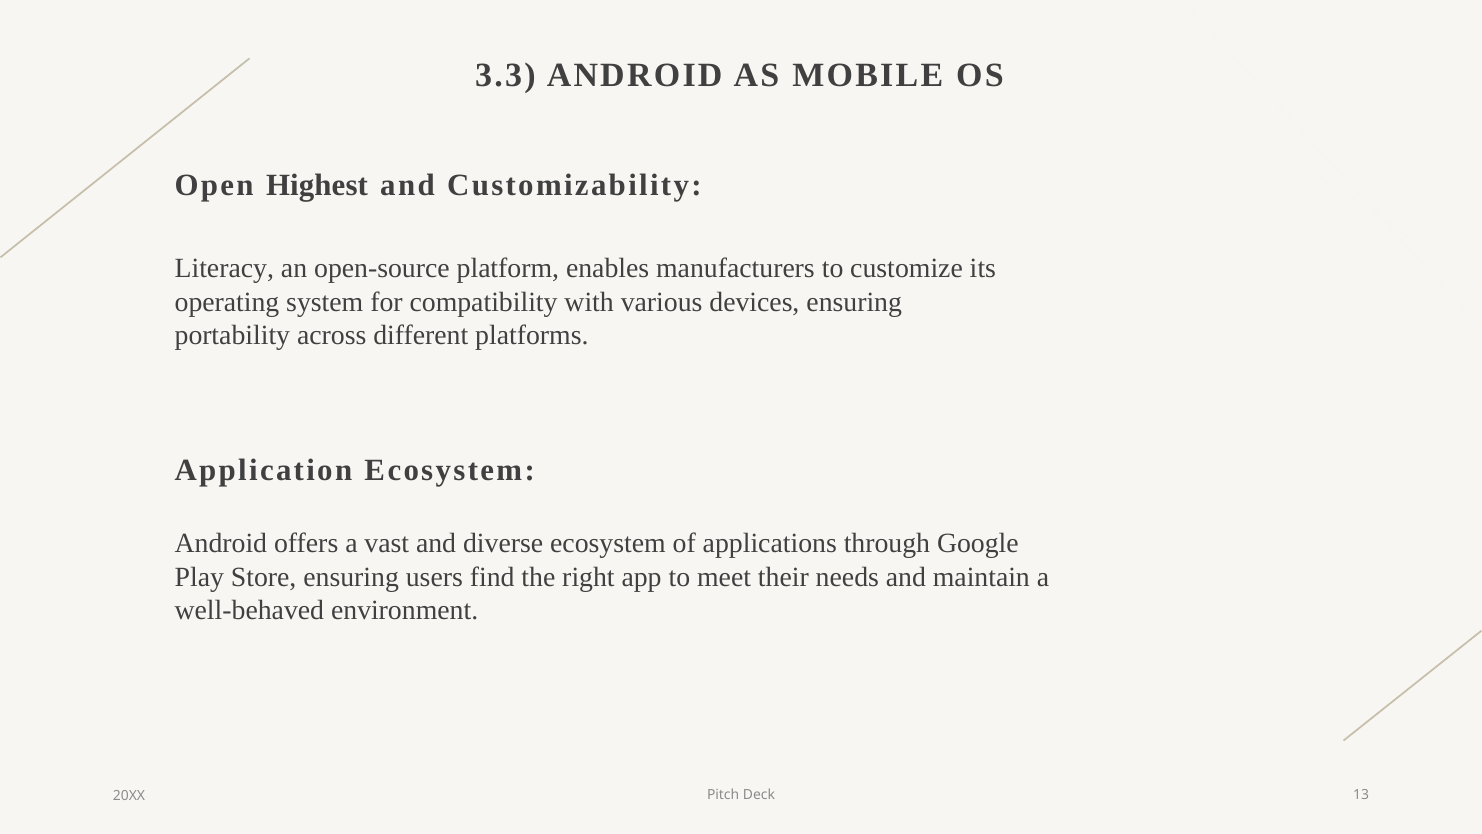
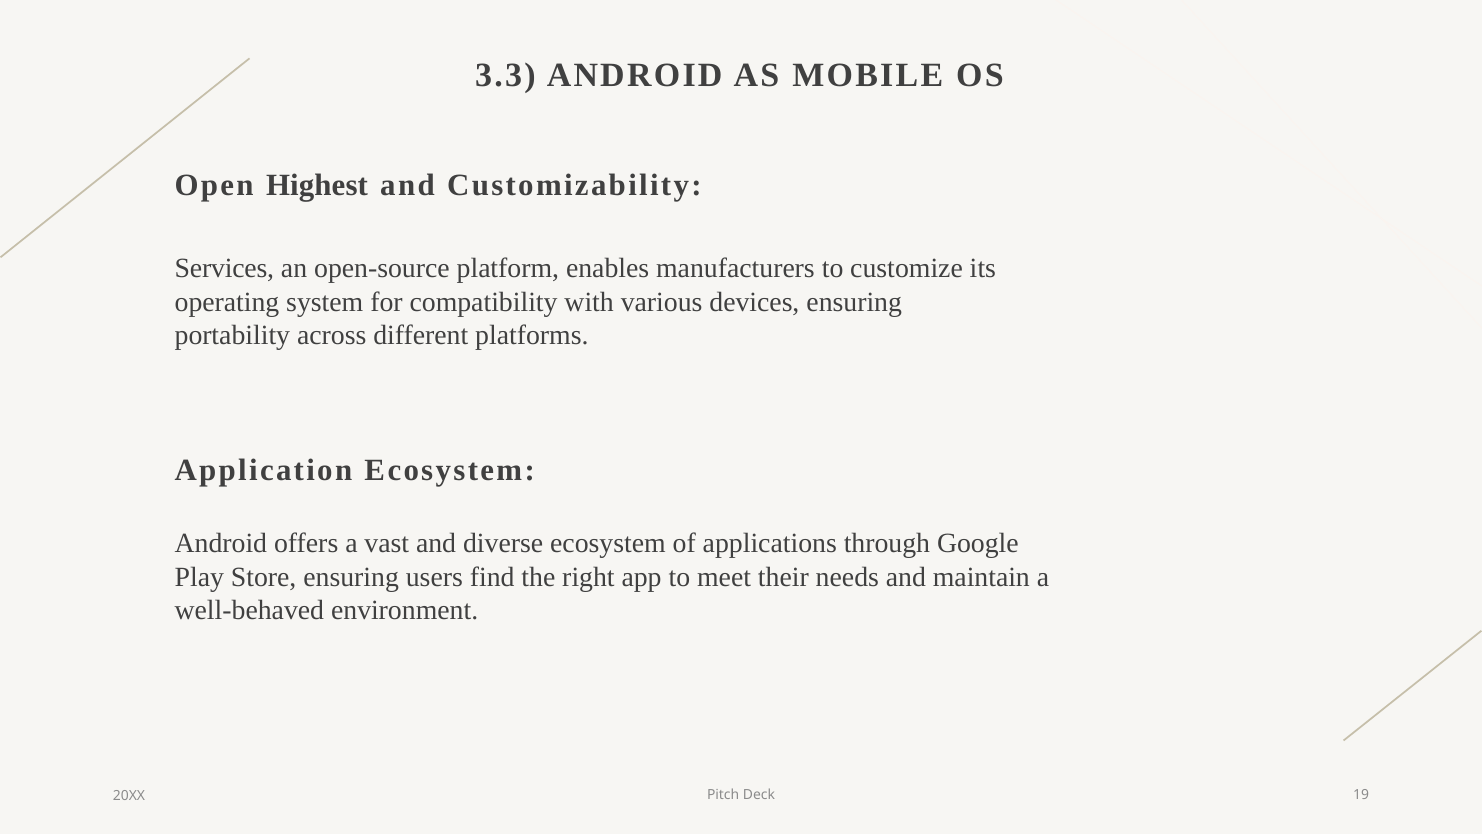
Literacy: Literacy -> Services
13: 13 -> 19
